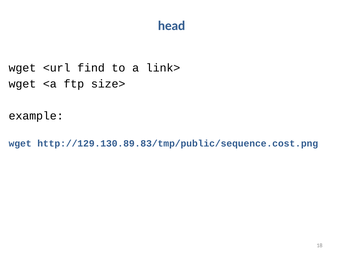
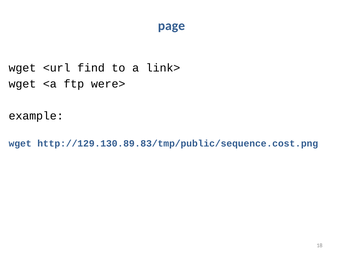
head: head -> page
size>: size> -> were>
